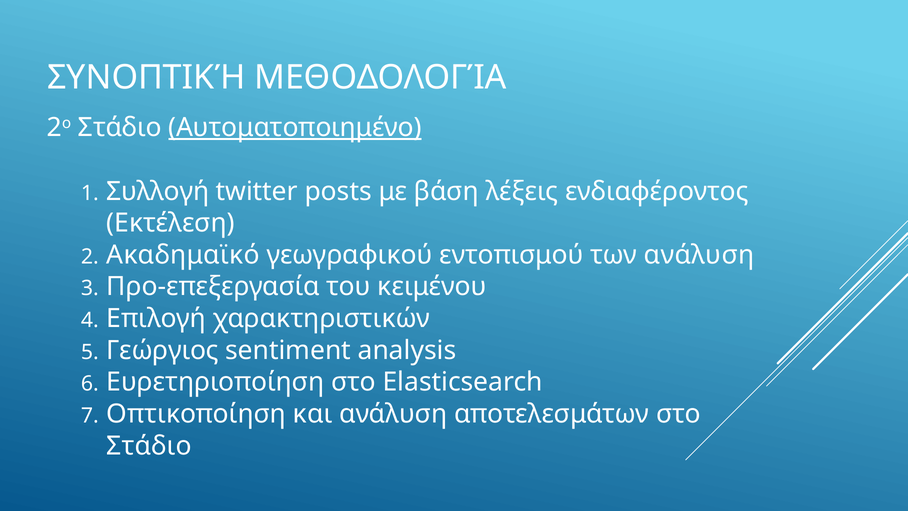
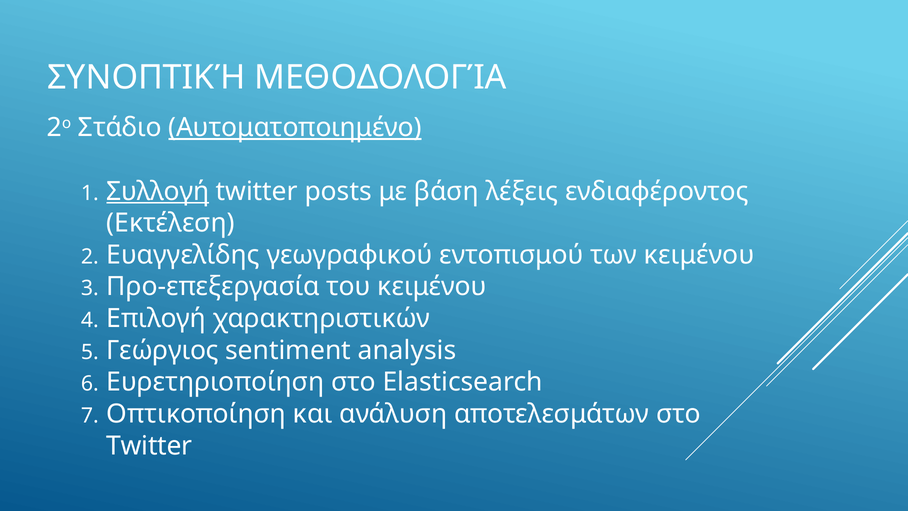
Συλλογή underline: none -> present
Ακαδημαϊκό: Ακαδημαϊκό -> Ευαγγελίδης
των ανάλυση: ανάλυση -> κειμένου
Στάδιο at (149, 446): Στάδιο -> Twitter
